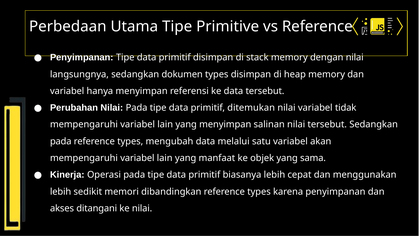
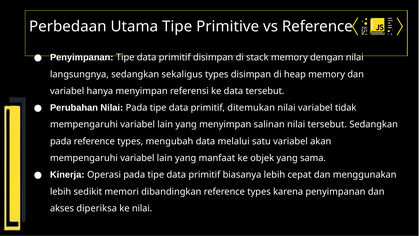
dokumen: dokumen -> sekaligus
ditangani: ditangani -> diperiksa
